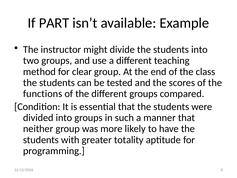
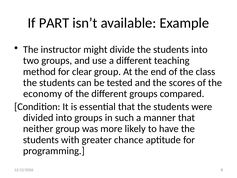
functions: functions -> economy
totality: totality -> chance
